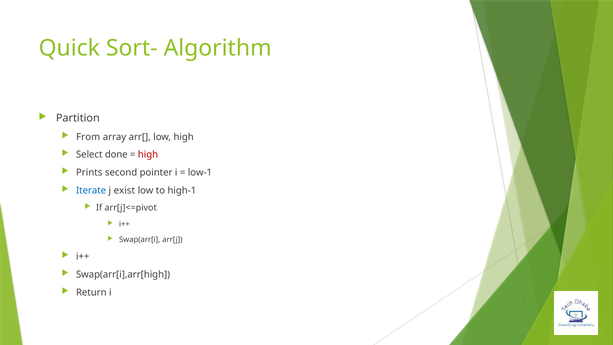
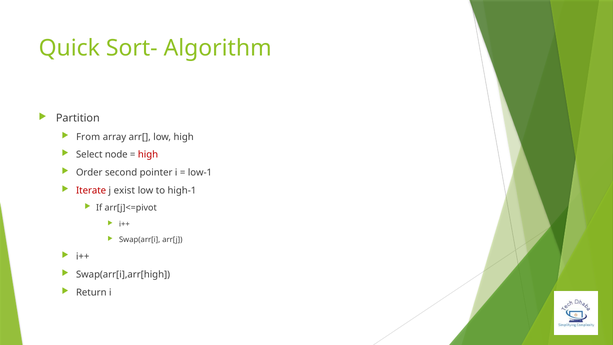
done: done -> node
Prints: Prints -> Order
Iterate colour: blue -> red
